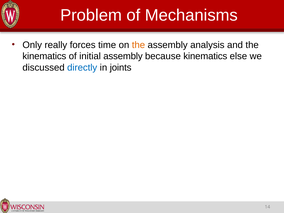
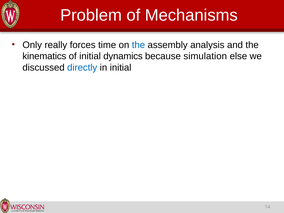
the at (138, 45) colour: orange -> blue
initial assembly: assembly -> dynamics
because kinematics: kinematics -> simulation
in joints: joints -> initial
